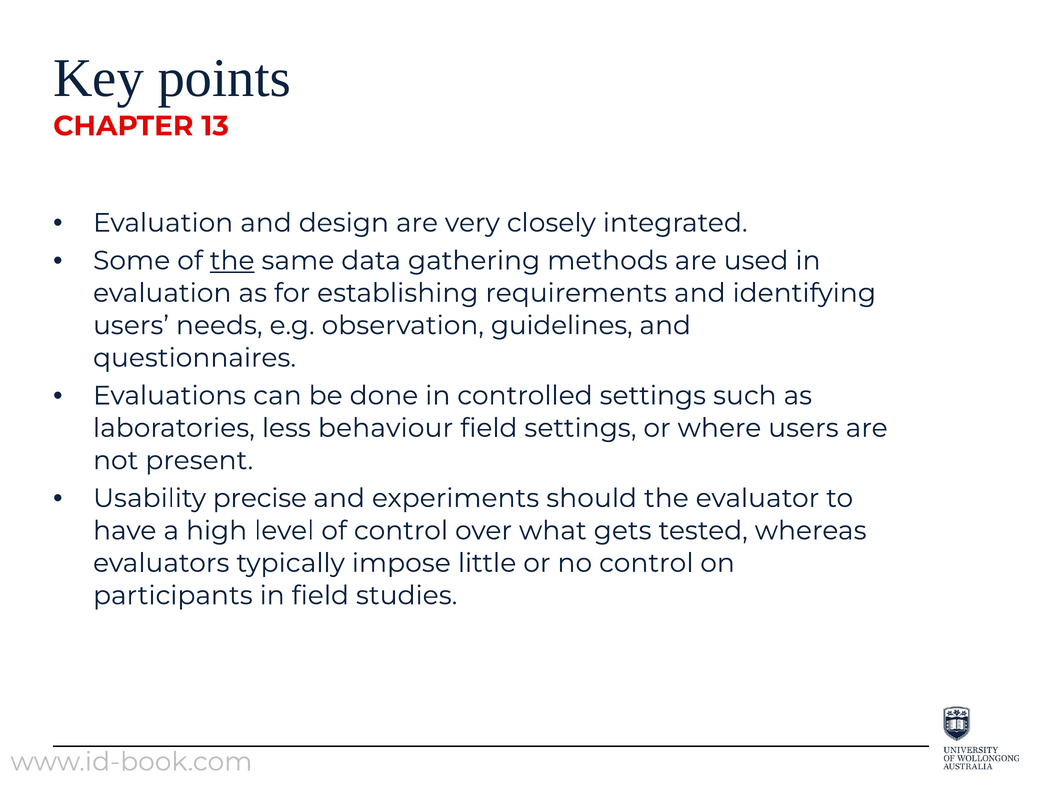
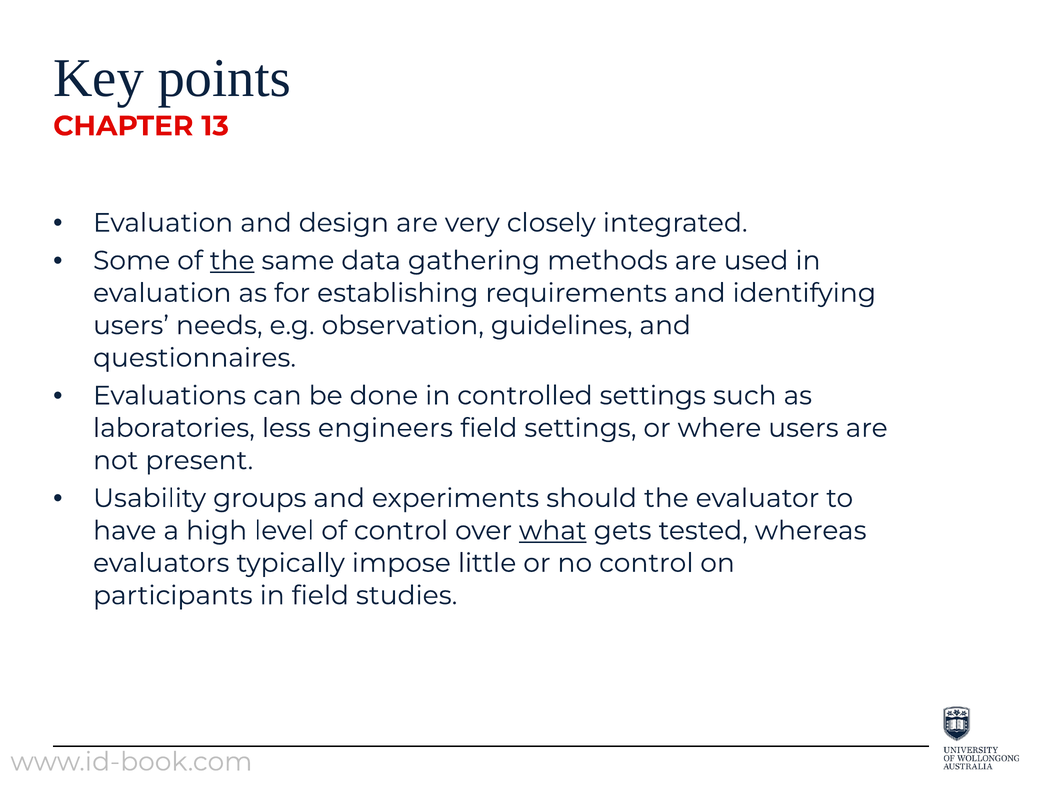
behaviour: behaviour -> engineers
precise: precise -> groups
what underline: none -> present
